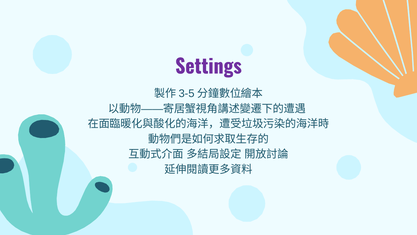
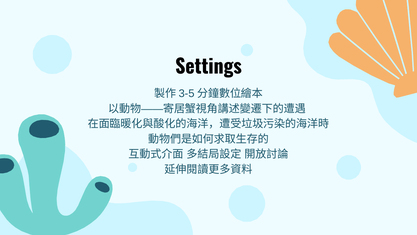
Settings colour: purple -> black
